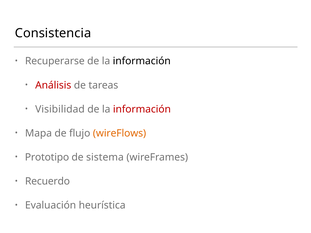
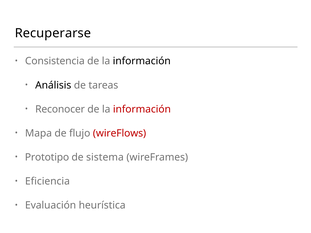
Consistencia: Consistencia -> Recuperarse
Recuperarse: Recuperarse -> Consistencia
Análisis colour: red -> black
Visibilidad: Visibilidad -> Reconocer
wireFlows colour: orange -> red
Recuerdo: Recuerdo -> Eficiencia
